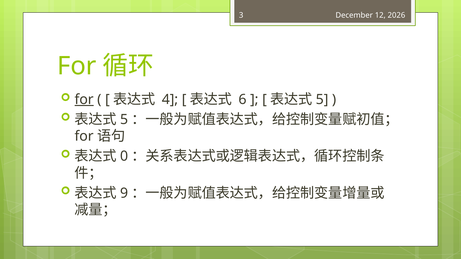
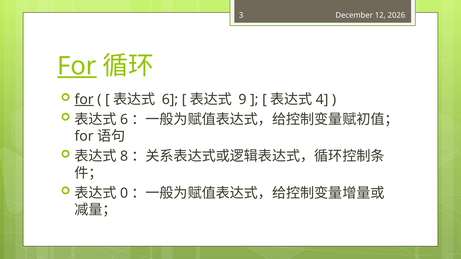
For at (77, 66) underline: none -> present
4 at (170, 100): 4 -> 6
6: 6 -> 9
5 at (322, 100): 5 -> 4
5 at (124, 120): 5 -> 6
0: 0 -> 8
9: 9 -> 0
